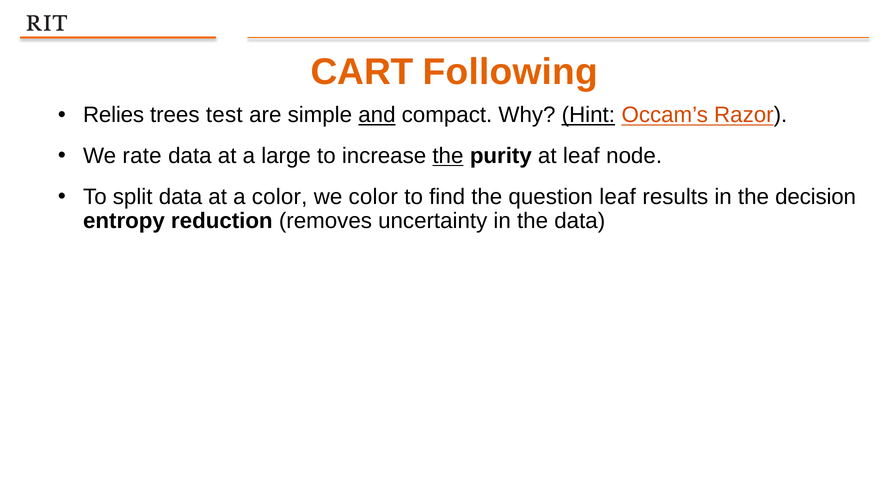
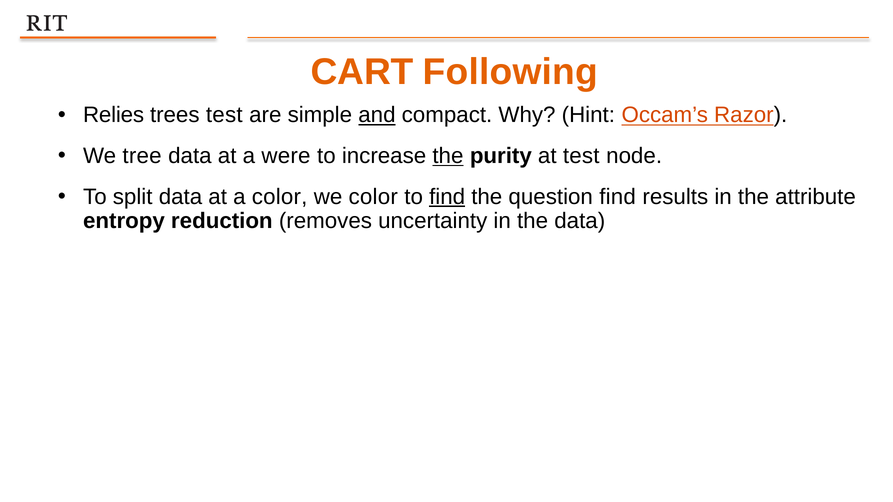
Hint underline: present -> none
rate: rate -> tree
large: large -> were
at leaf: leaf -> test
find at (447, 197) underline: none -> present
question leaf: leaf -> find
decision: decision -> attribute
